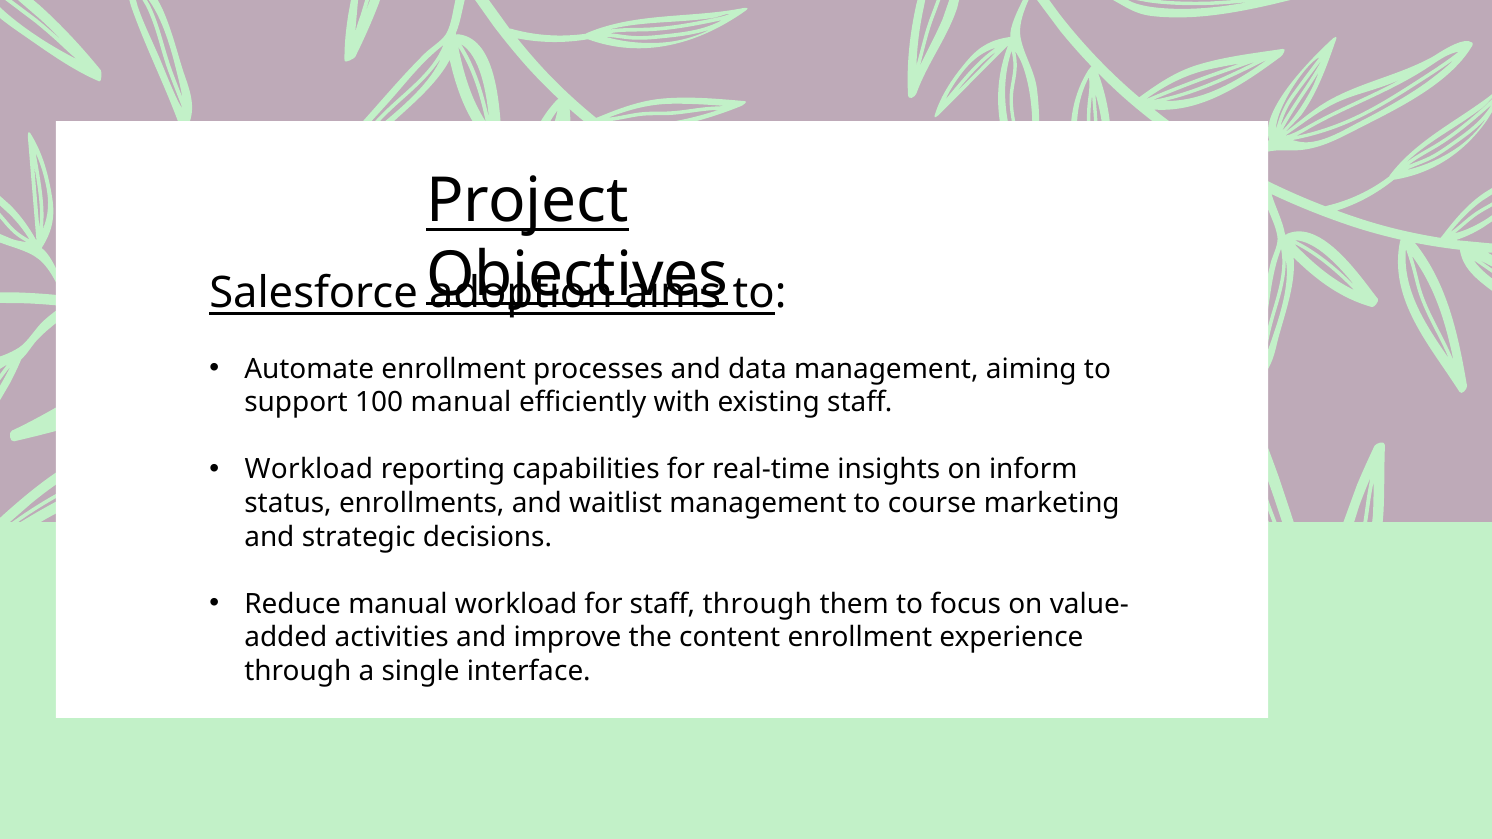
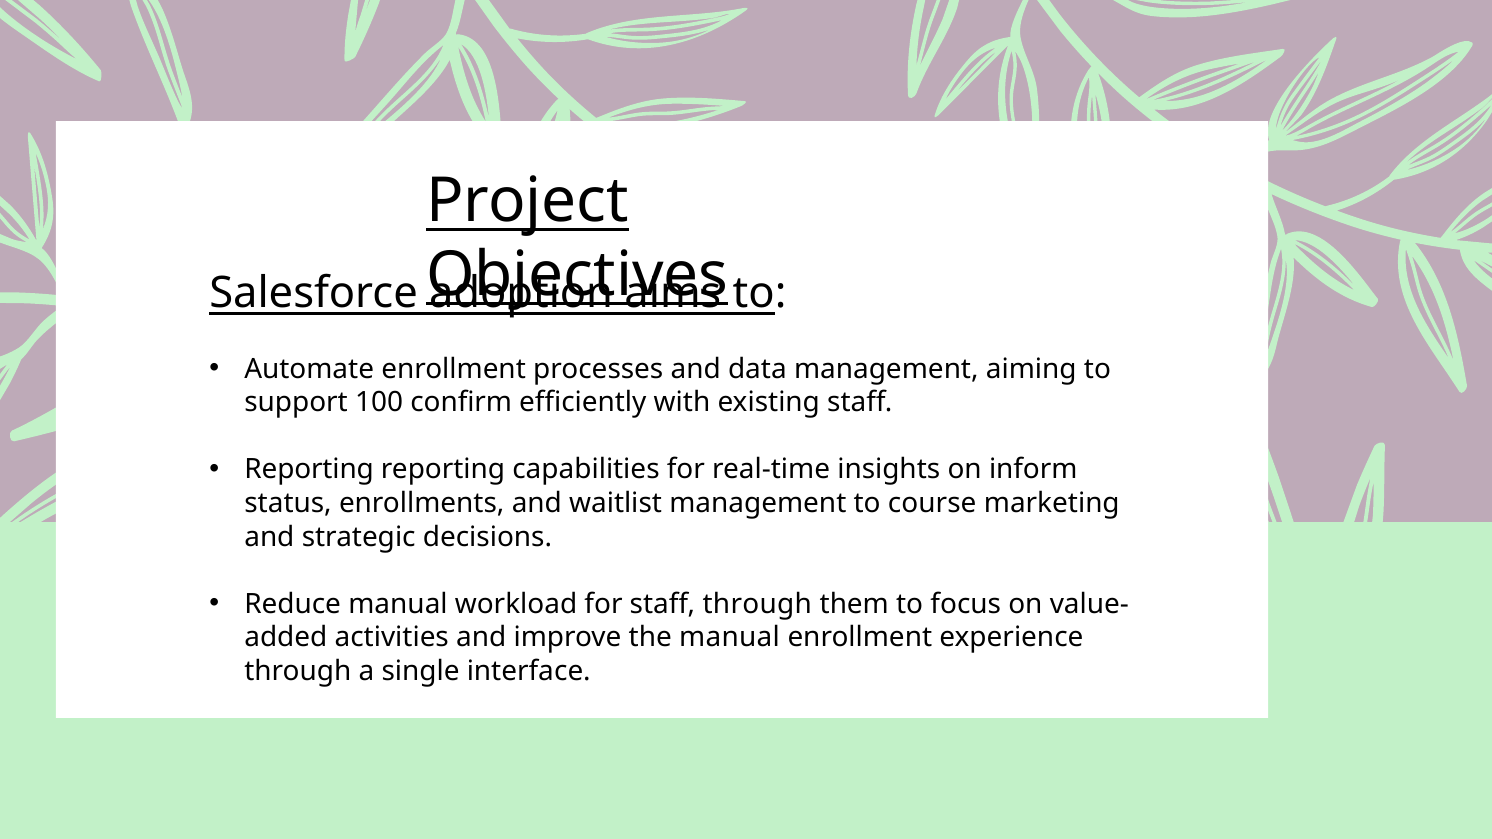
100 manual: manual -> confirm
Workload at (309, 470): Workload -> Reporting
the content: content -> manual
